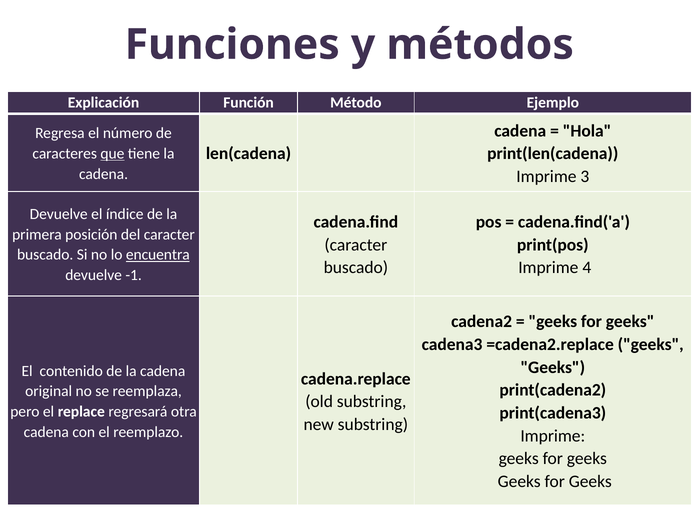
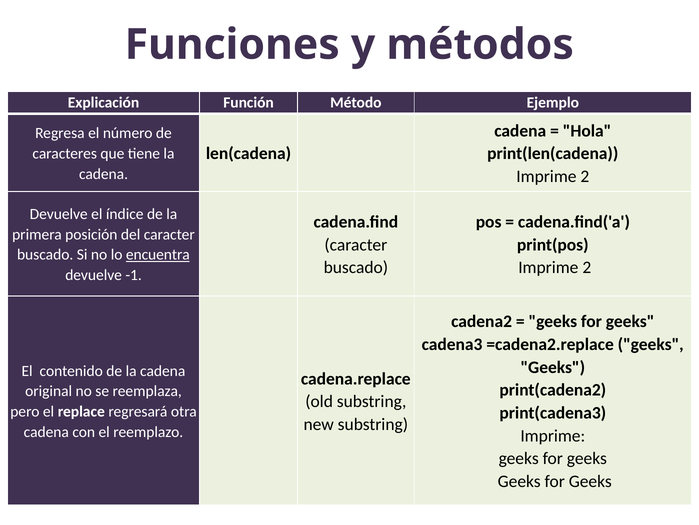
que underline: present -> none
3 at (585, 176): 3 -> 2
4 at (587, 267): 4 -> 2
